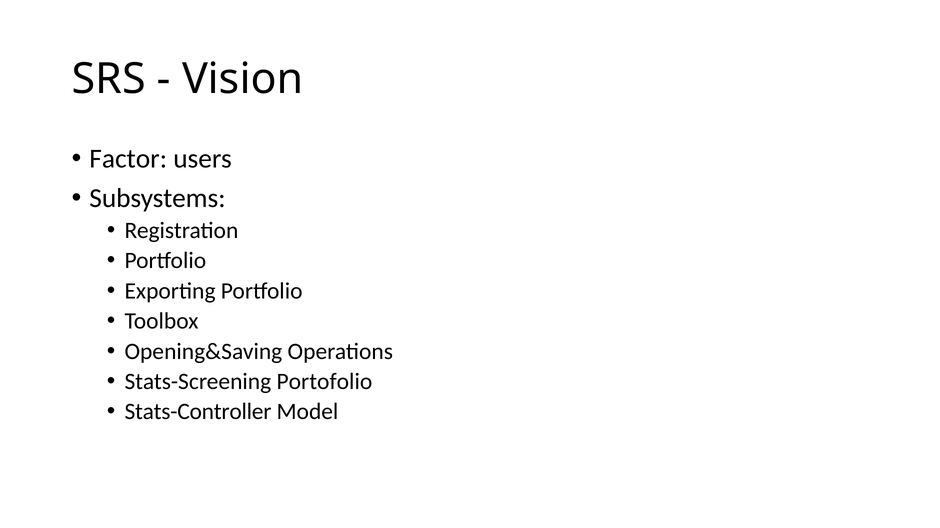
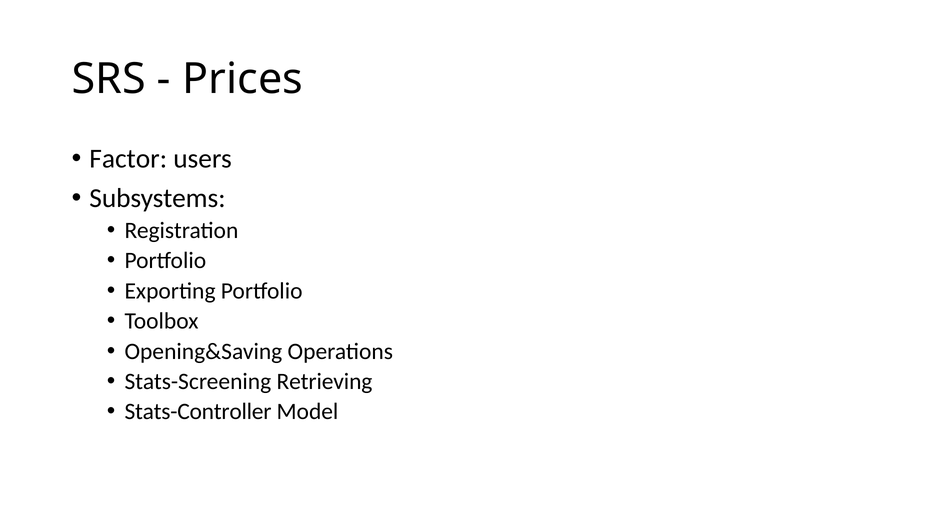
Vision: Vision -> Prices
Portofolio: Portofolio -> Retrieving
